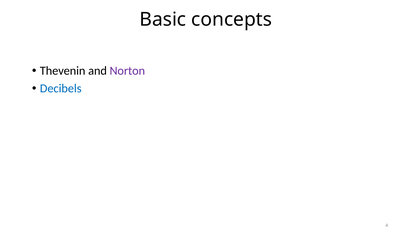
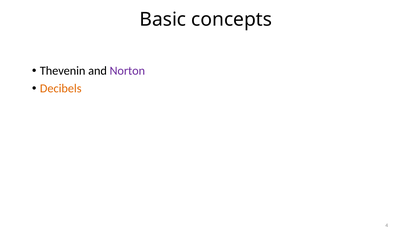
Decibels colour: blue -> orange
